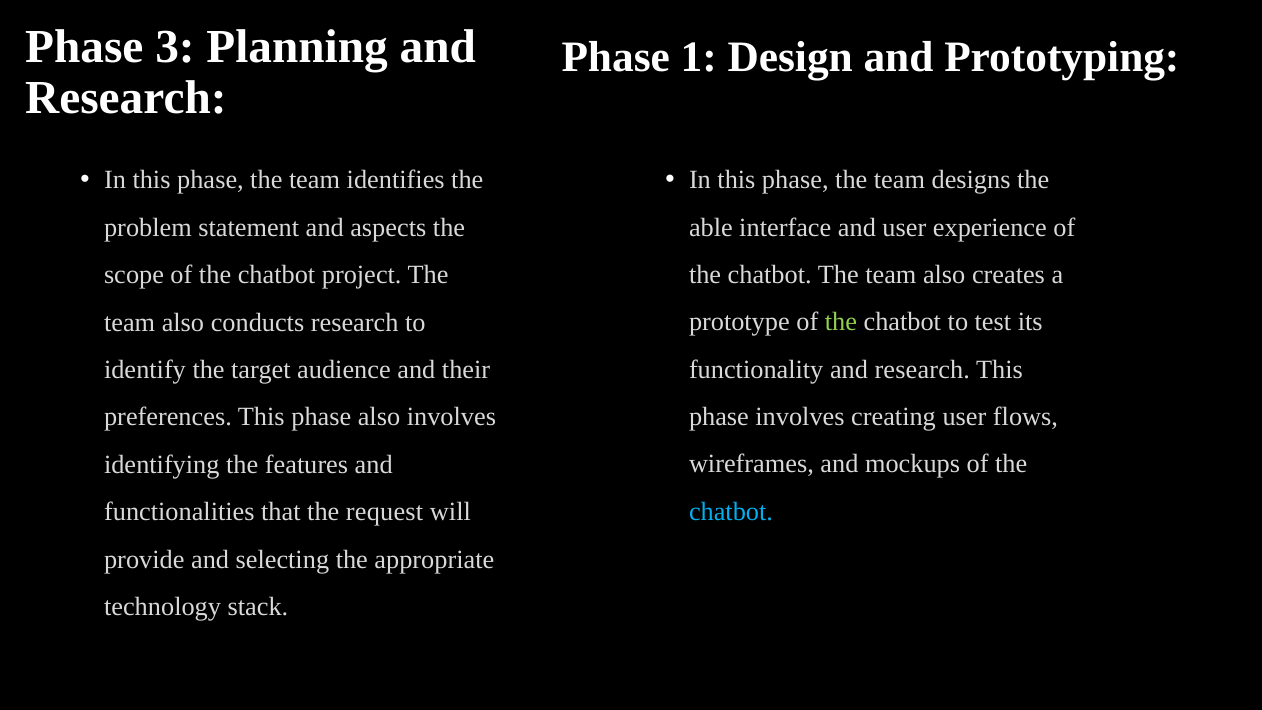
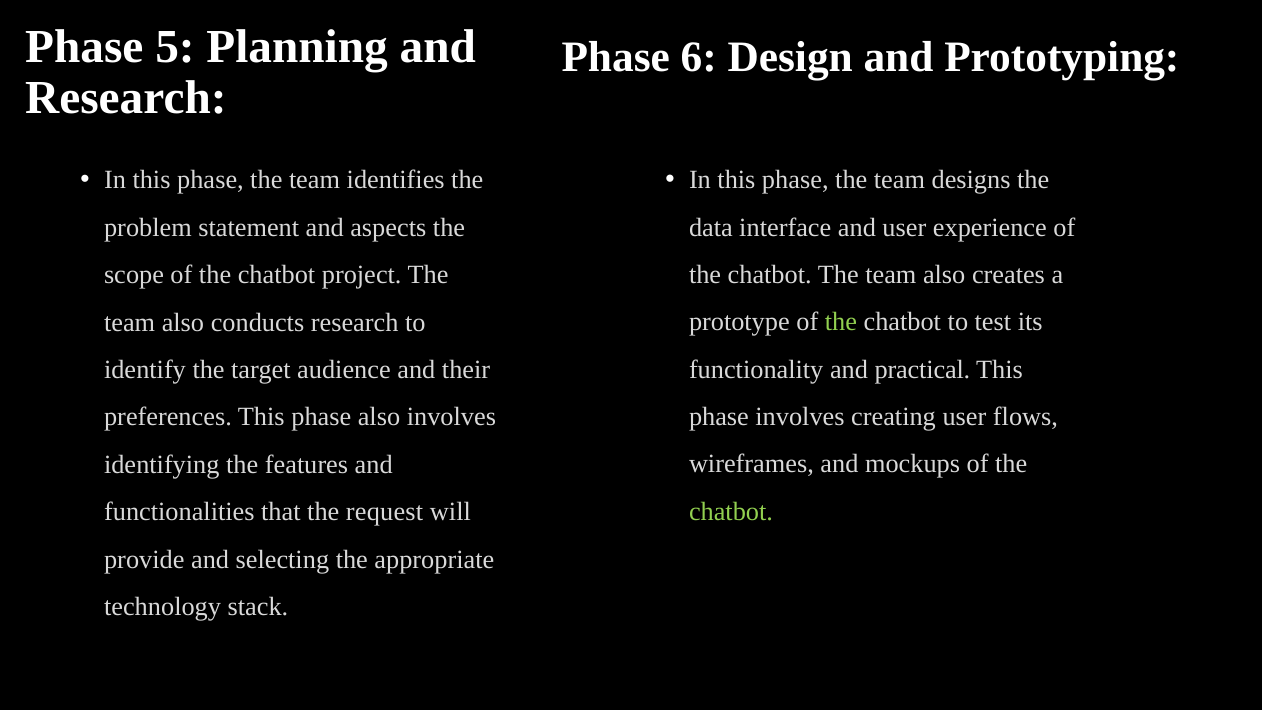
3: 3 -> 5
1: 1 -> 6
able: able -> data
functionality and research: research -> practical
chatbot at (731, 511) colour: light blue -> light green
